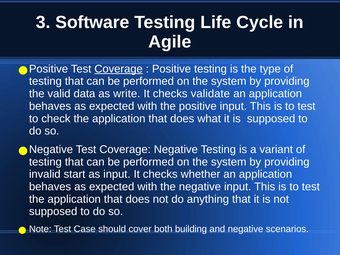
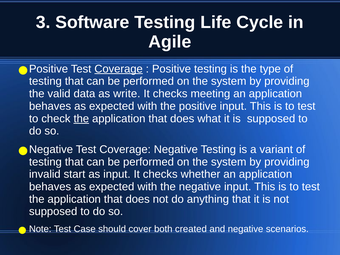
validate: validate -> meeting
the at (81, 119) underline: none -> present
building: building -> created
